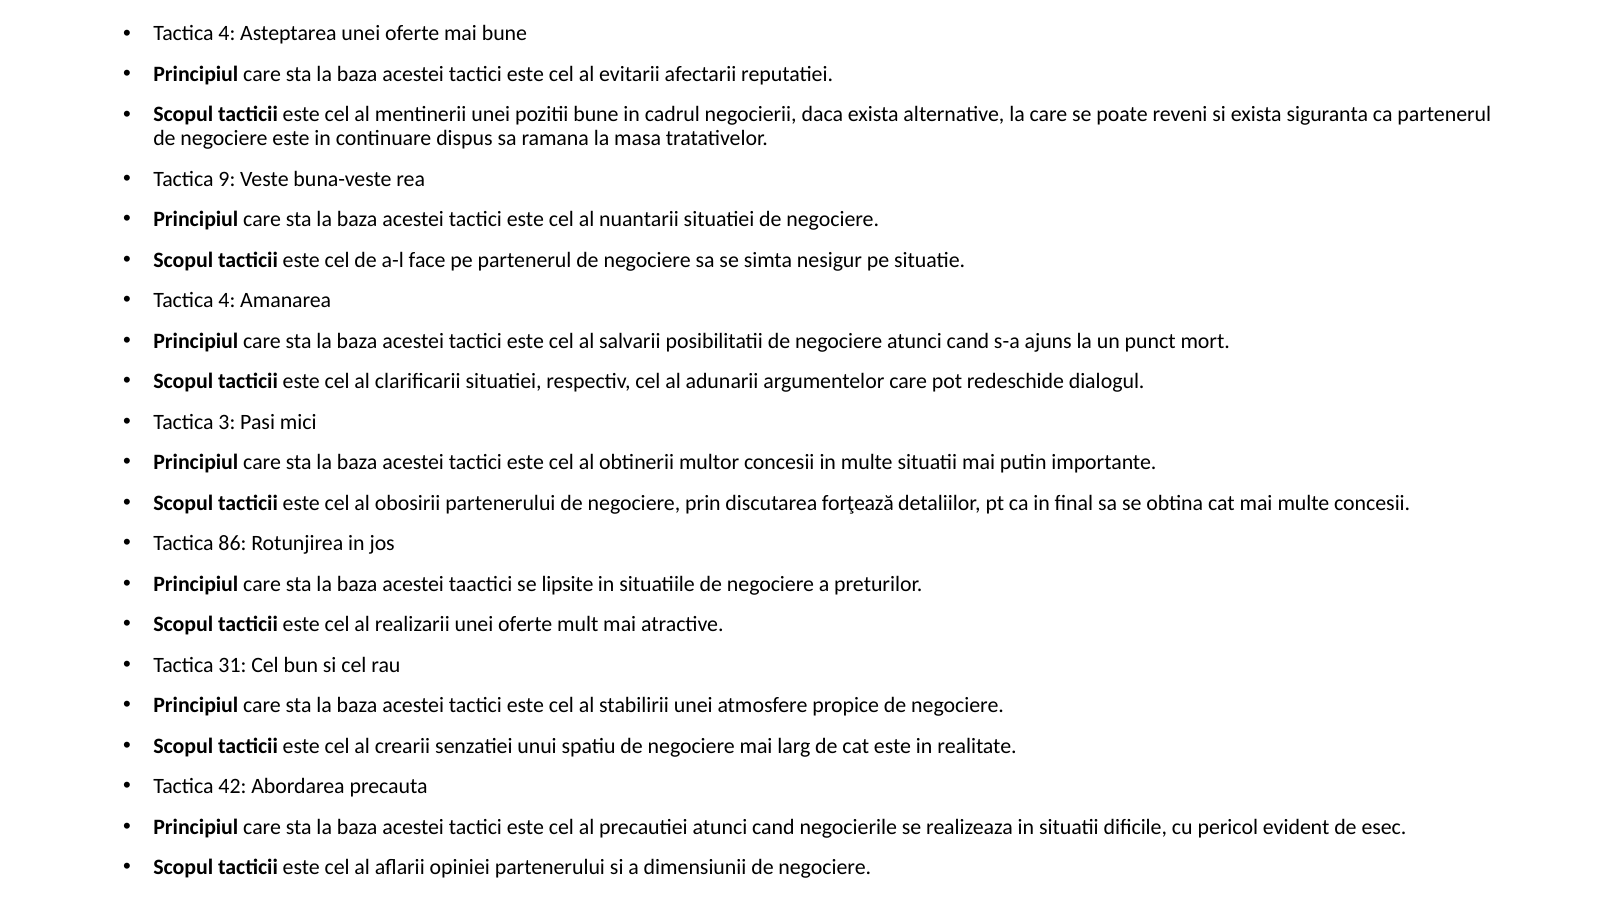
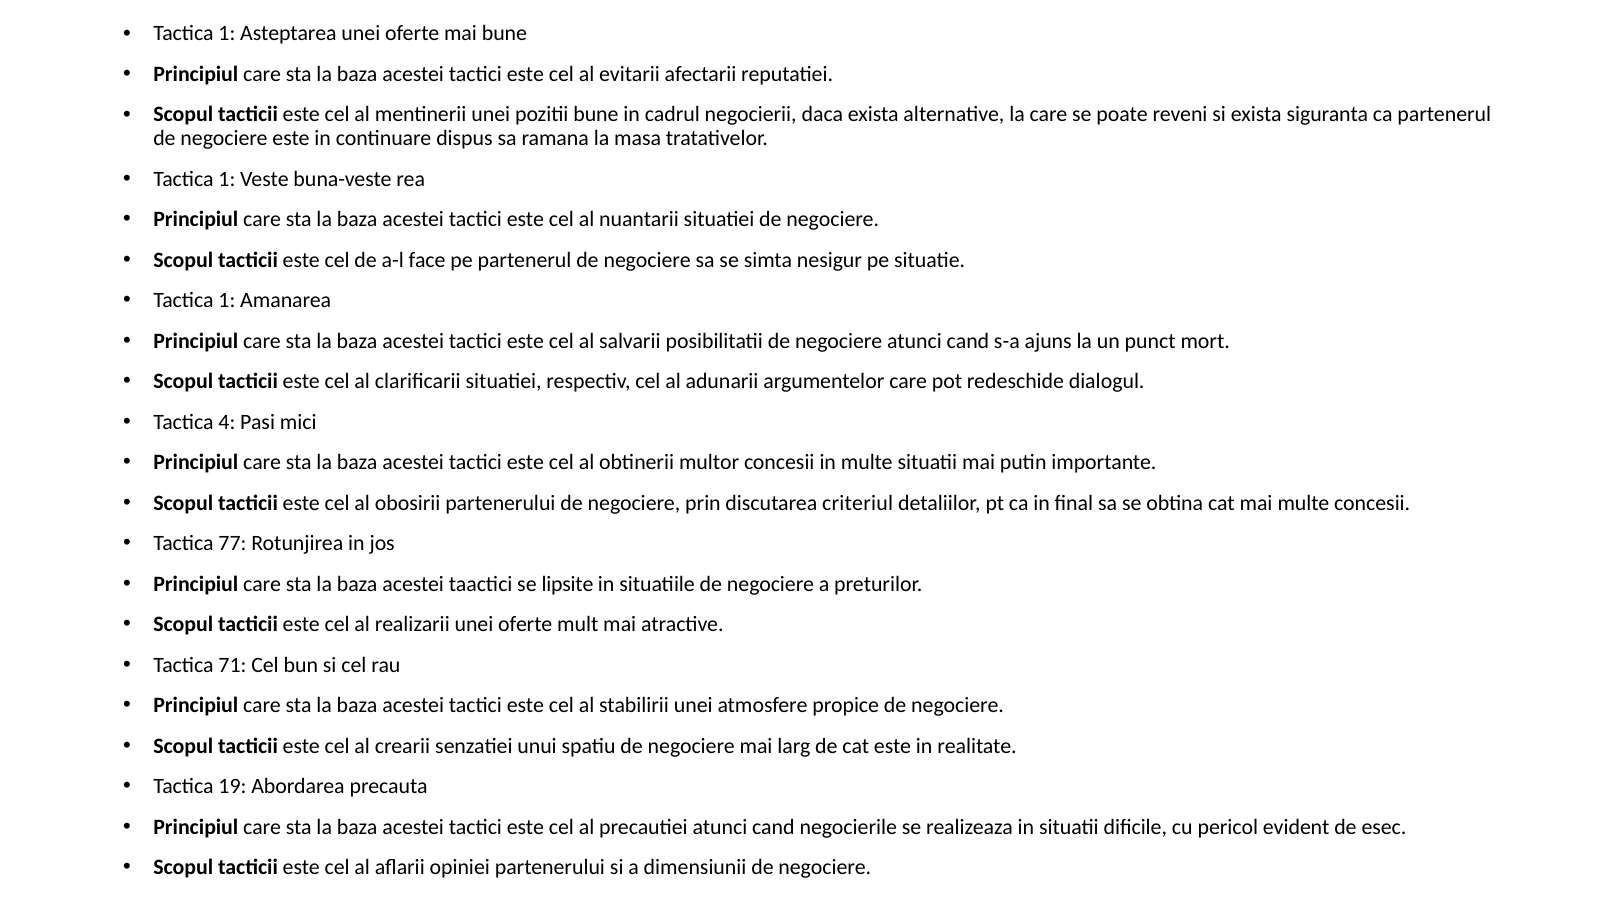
4 at (227, 34): 4 -> 1
9 at (227, 179): 9 -> 1
4 at (227, 300): 4 -> 1
3: 3 -> 4
forţează: forţează -> criteriul
86: 86 -> 77
31: 31 -> 71
42: 42 -> 19
